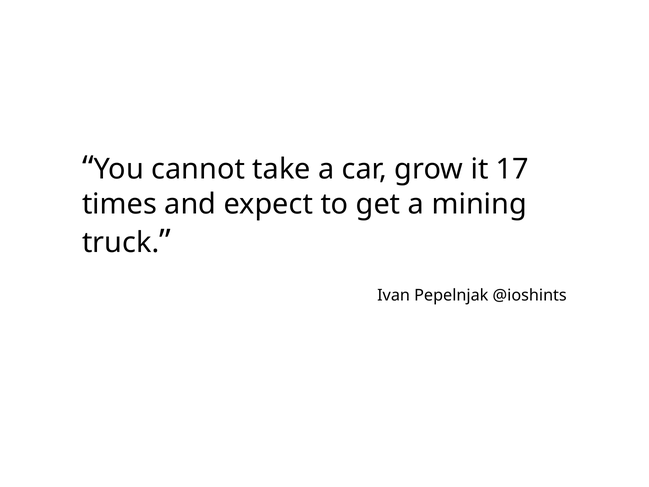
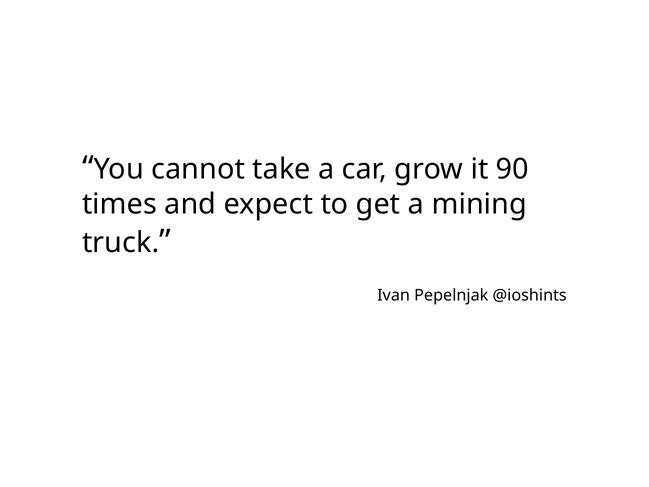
17: 17 -> 90
